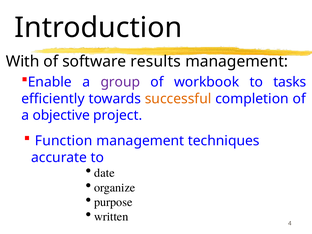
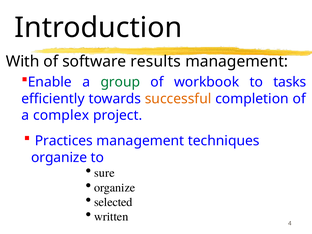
group colour: purple -> green
objective: objective -> complex
Function: Function -> Practices
accurate at (59, 157): accurate -> organize
date: date -> sure
purpose: purpose -> selected
